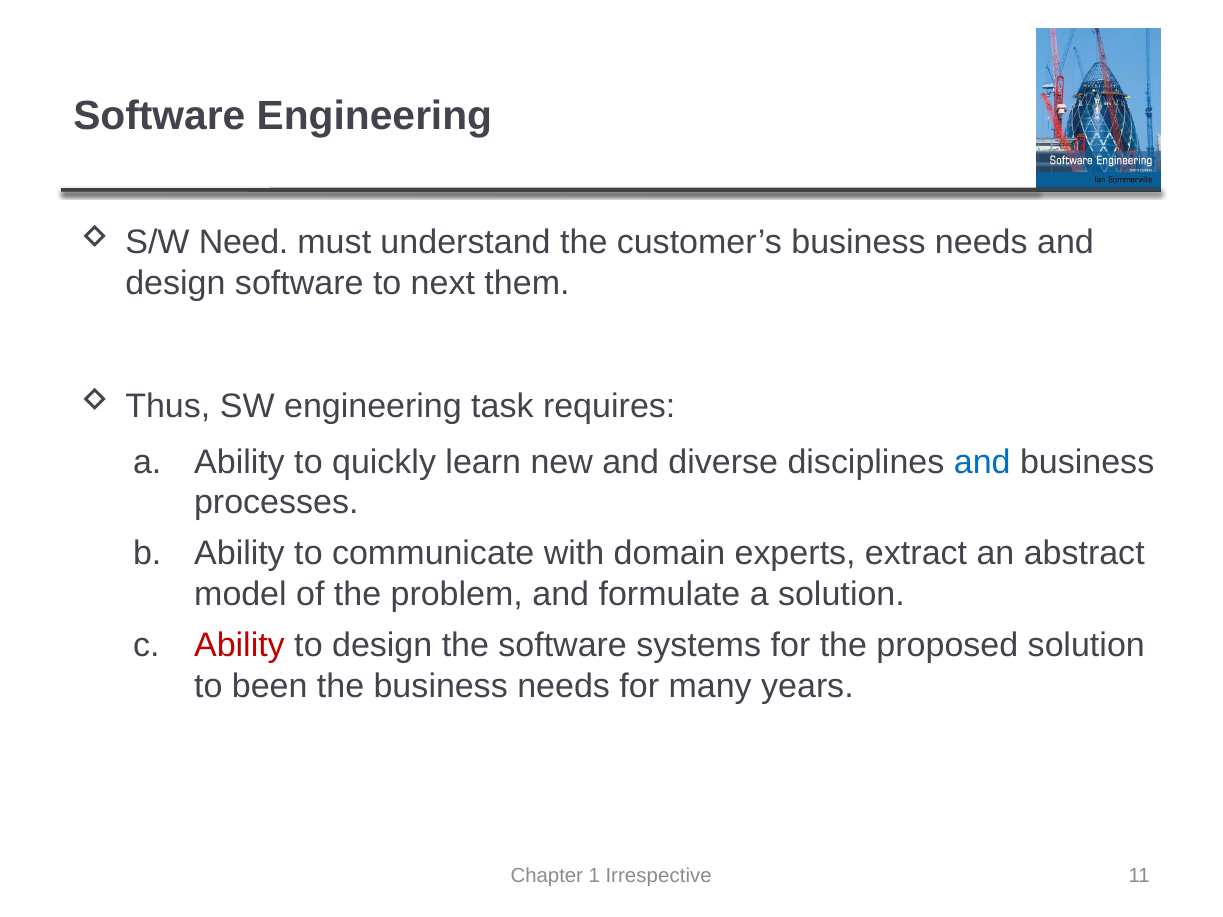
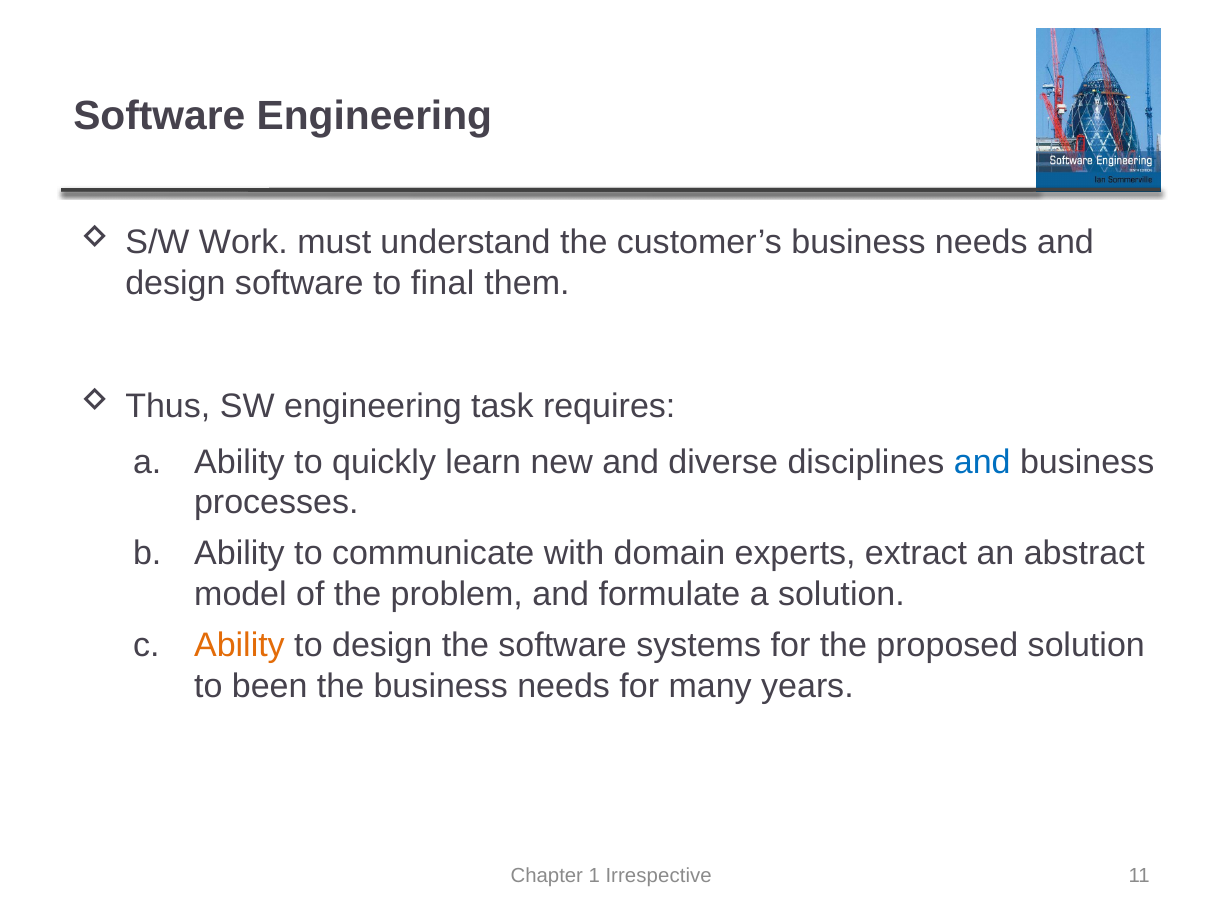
Need: Need -> Work
next: next -> final
Ability at (239, 646) colour: red -> orange
